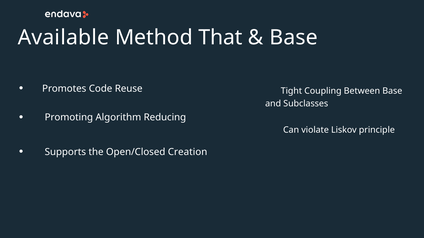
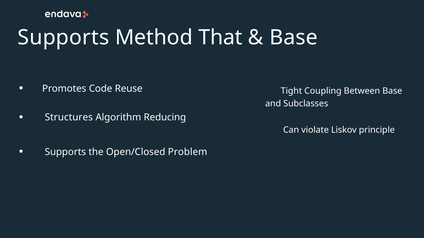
Available at (63, 37): Available -> Supports
Promoting: Promoting -> Structures
Creation: Creation -> Problem
